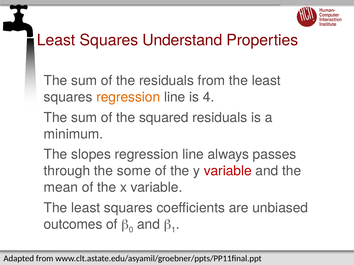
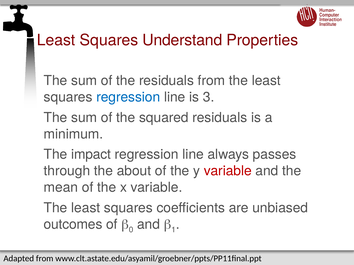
regression at (128, 97) colour: orange -> blue
4: 4 -> 3
slopes: slopes -> impact
some: some -> about
